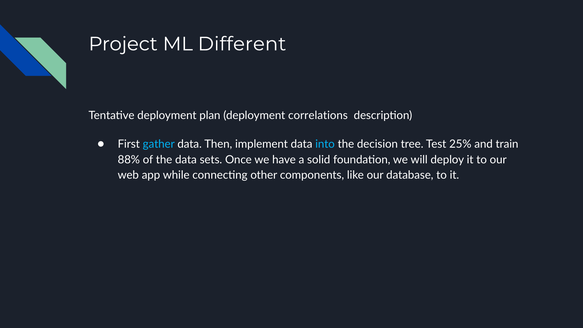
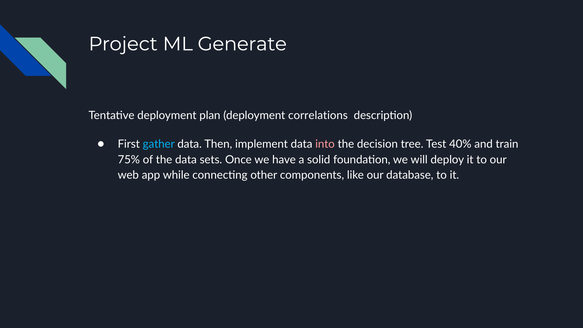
Different: Different -> Generate
into colour: light blue -> pink
25%: 25% -> 40%
88%: 88% -> 75%
